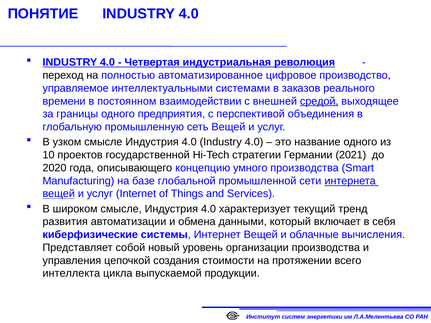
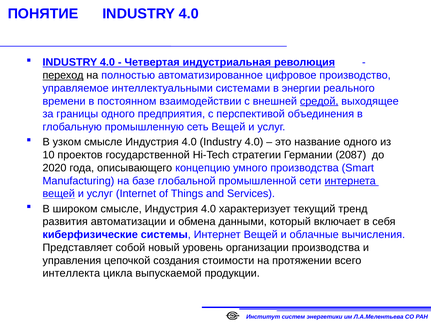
переход underline: none -> present
заказов: заказов -> энергии
2021: 2021 -> 2087
